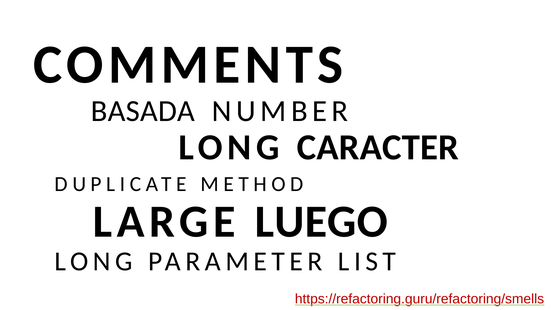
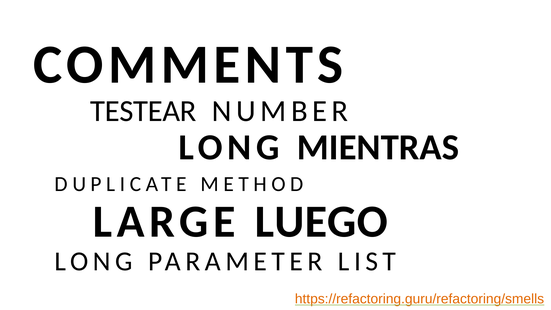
BASADA: BASADA -> TESTEAR
CARACTER: CARACTER -> MIENTRAS
https://refactoring.guru/refactoring/smells colour: red -> orange
